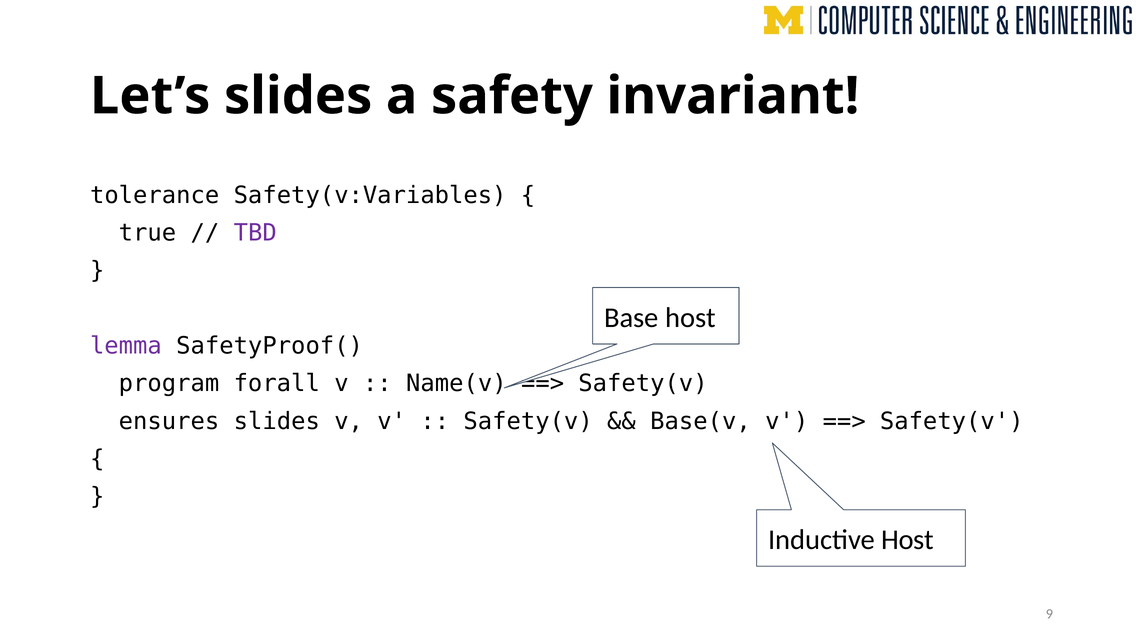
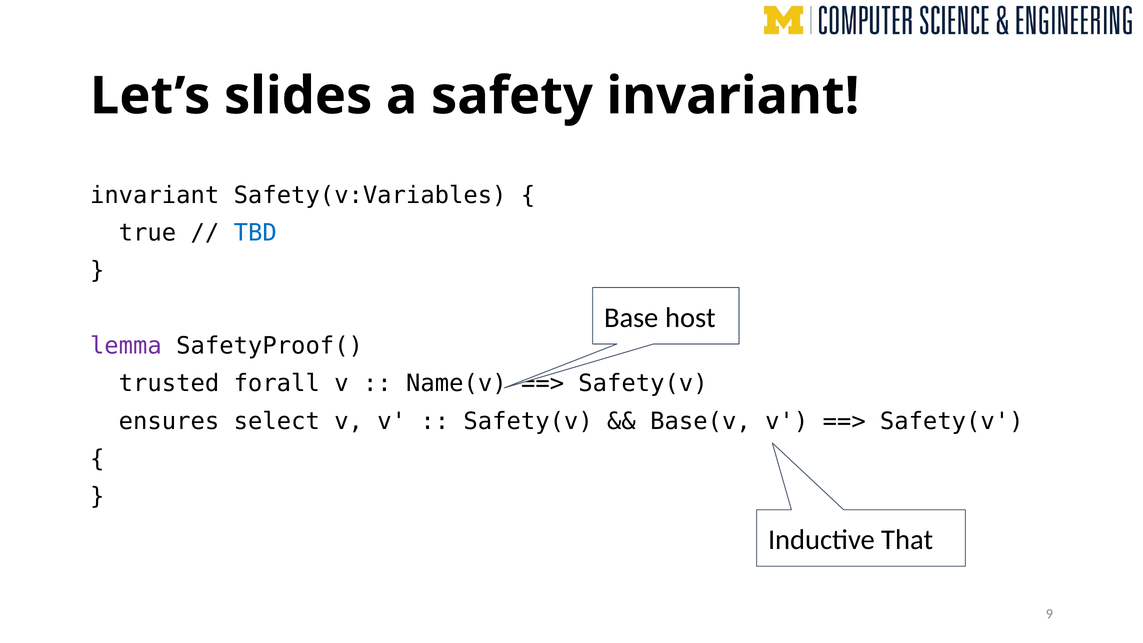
tolerance at (155, 195): tolerance -> invariant
TBD colour: purple -> blue
program: program -> trusted
ensures slides: slides -> select
Inductive Host: Host -> That
